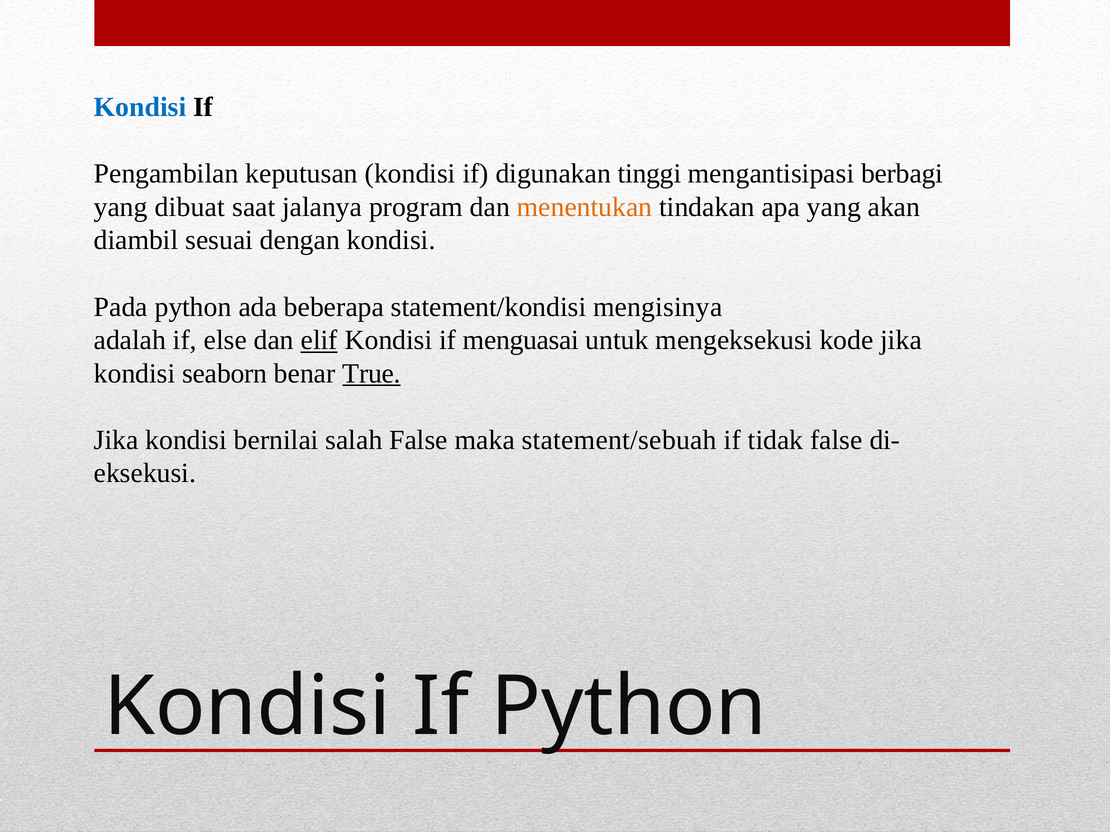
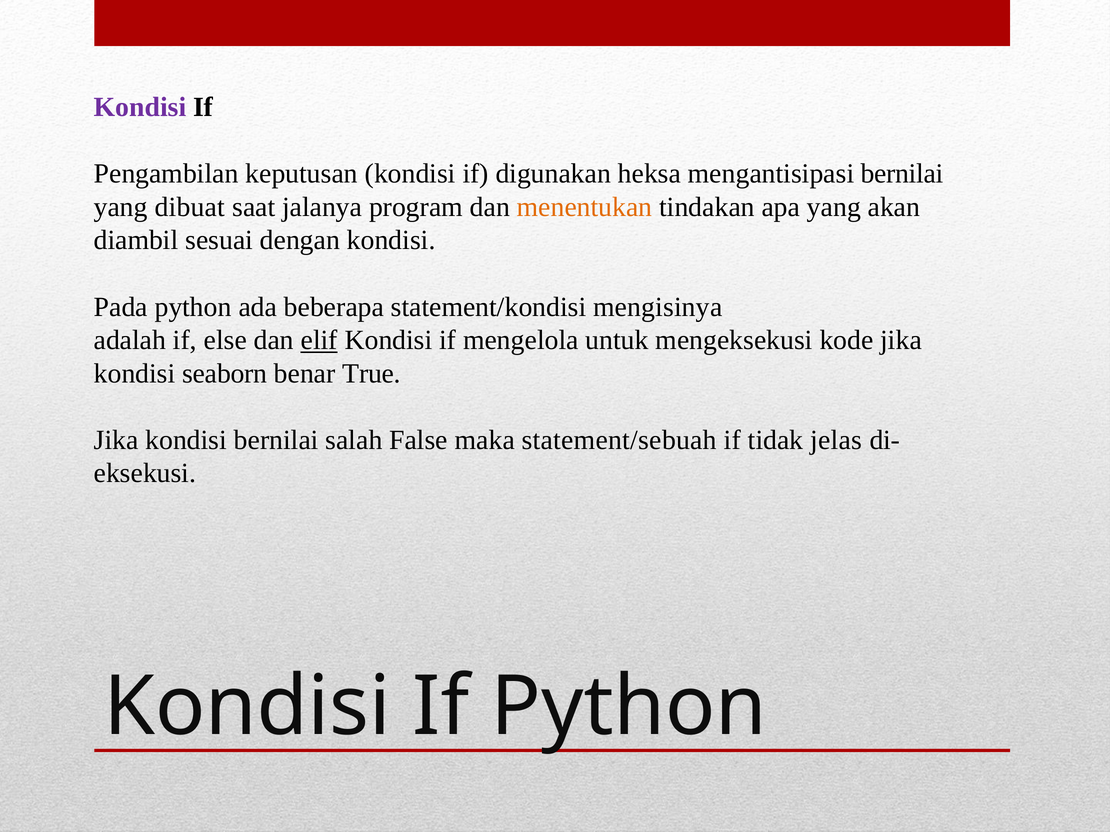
Kondisi at (140, 107) colour: blue -> purple
tinggi: tinggi -> heksa
mengantisipasi berbagi: berbagi -> bernilai
menguasai: menguasai -> mengelola
True underline: present -> none
tidak false: false -> jelas
